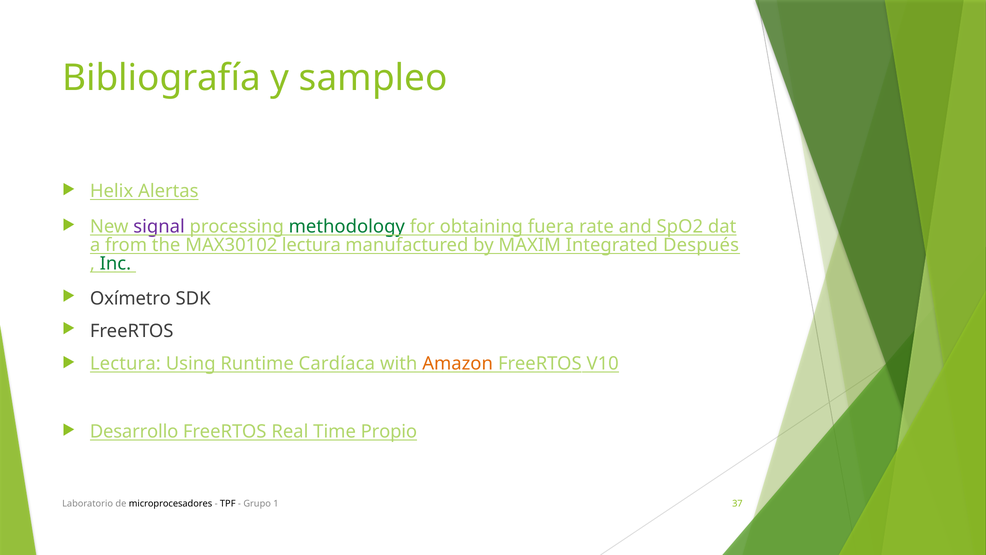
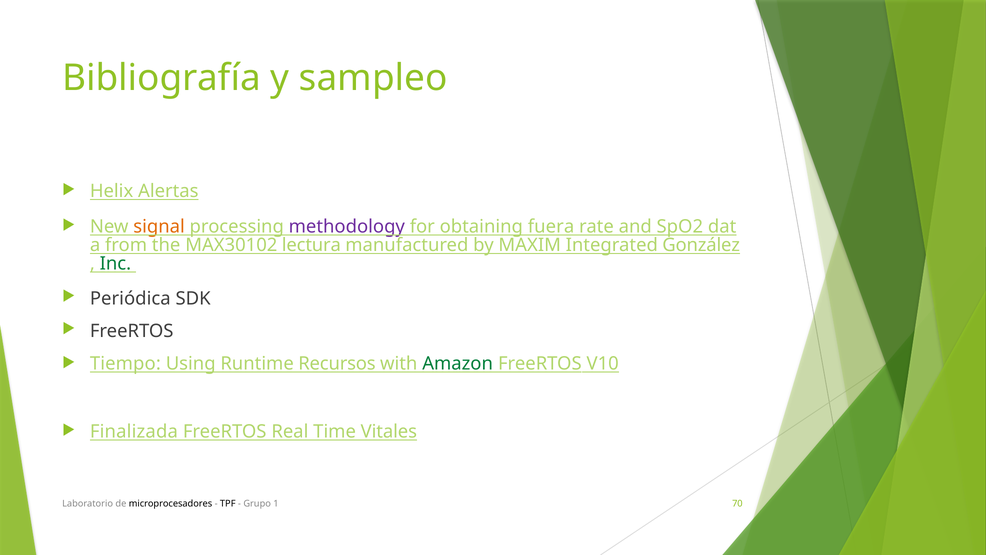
signal colour: purple -> orange
methodology colour: green -> purple
Después: Después -> González
Oxímetro: Oxímetro -> Periódica
Lectura at (125, 364): Lectura -> Tiempo
Cardíaca: Cardíaca -> Recursos
Amazon colour: orange -> green
Desarrollo: Desarrollo -> Finalizada
Propio: Propio -> Vitales
37: 37 -> 70
